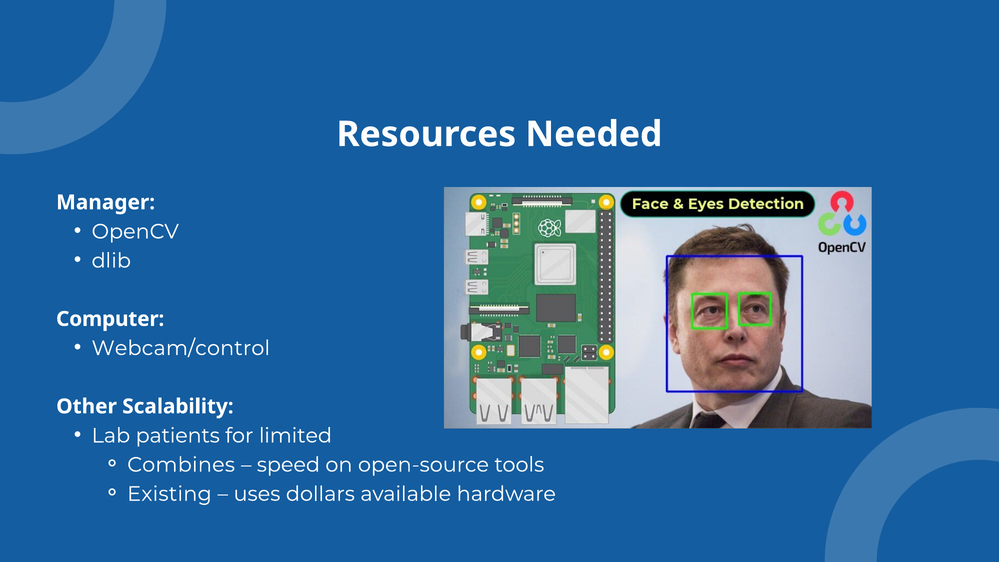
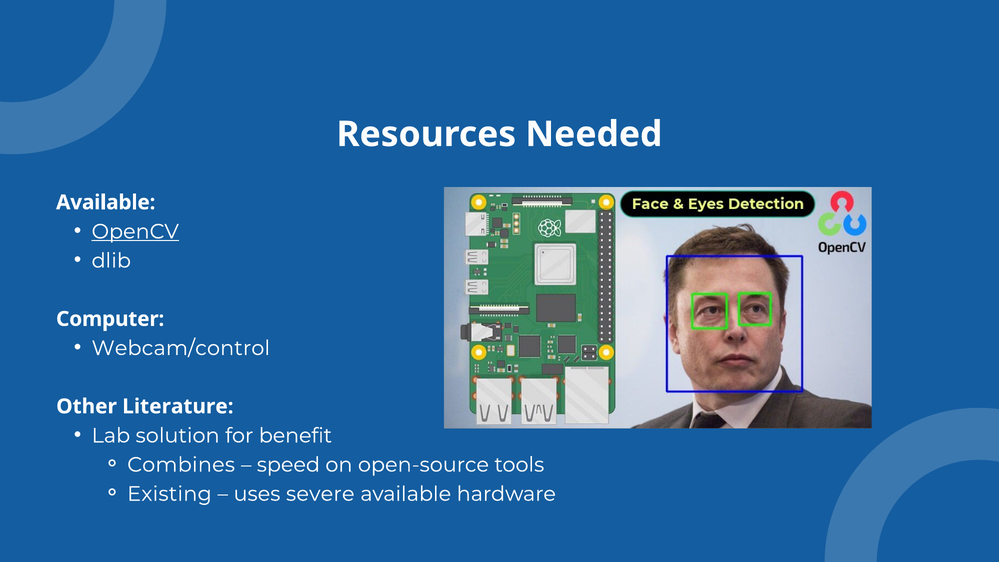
Manager at (106, 202): Manager -> Available
OpenCV underline: none -> present
Scalability: Scalability -> Literature
patients: patients -> solution
limited: limited -> benefit
dollars: dollars -> severe
